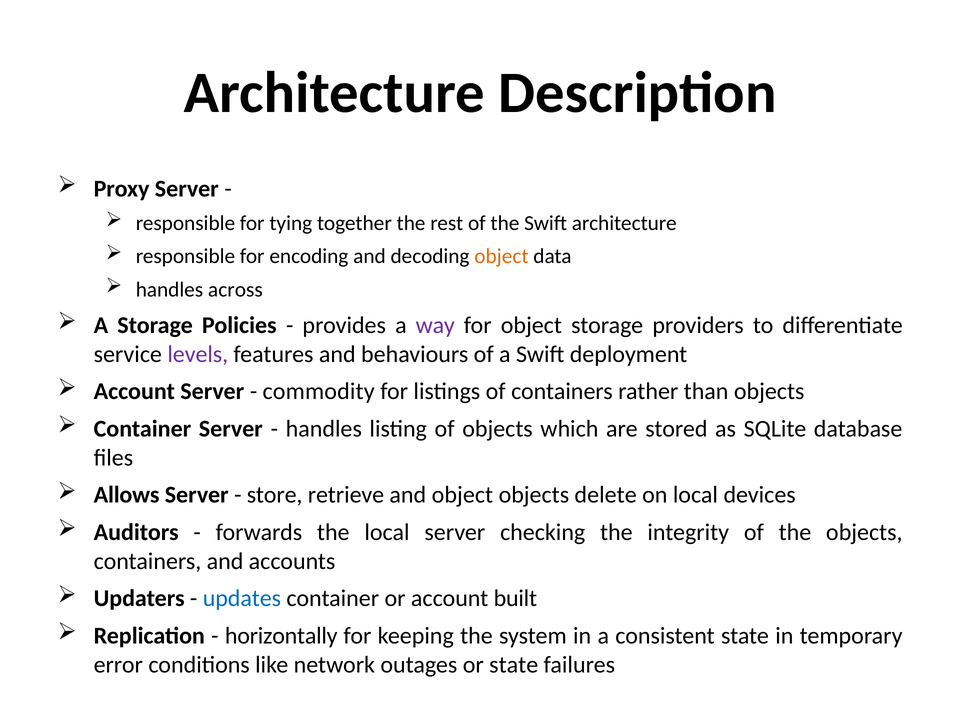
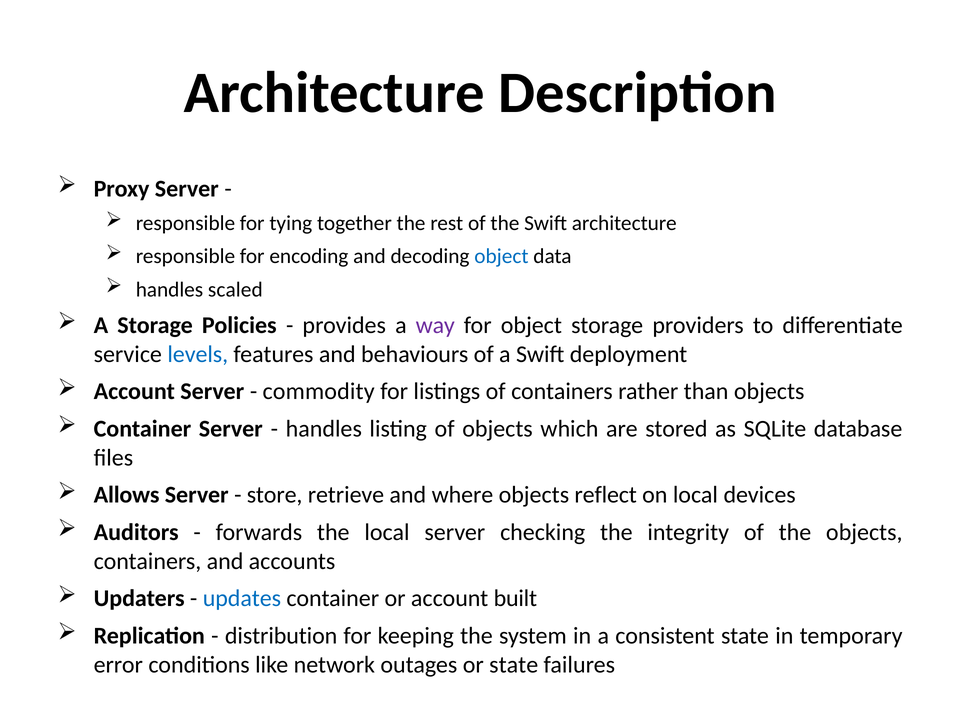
object at (501, 257) colour: orange -> blue
across: across -> scaled
levels colour: purple -> blue
and object: object -> where
delete: delete -> reflect
horizontally: horizontally -> distribution
